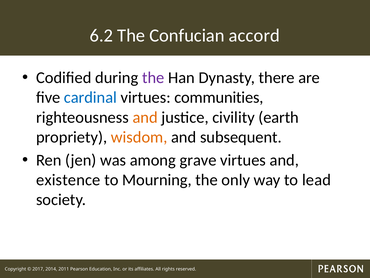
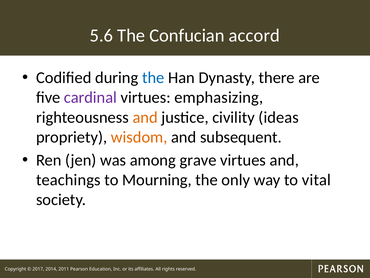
6.2: 6.2 -> 5.6
the at (153, 78) colour: purple -> blue
cardinal colour: blue -> purple
communities: communities -> emphasizing
earth: earth -> ideas
existence: existence -> teachings
lead: lead -> vital
